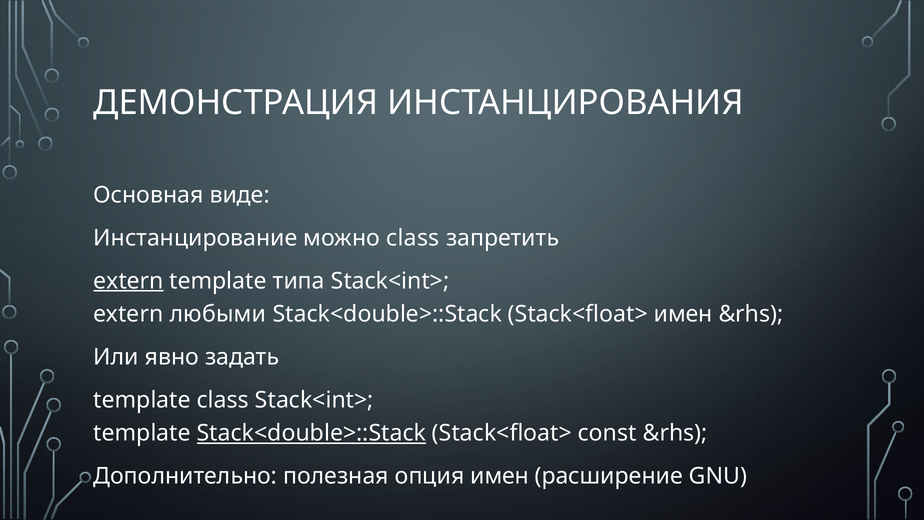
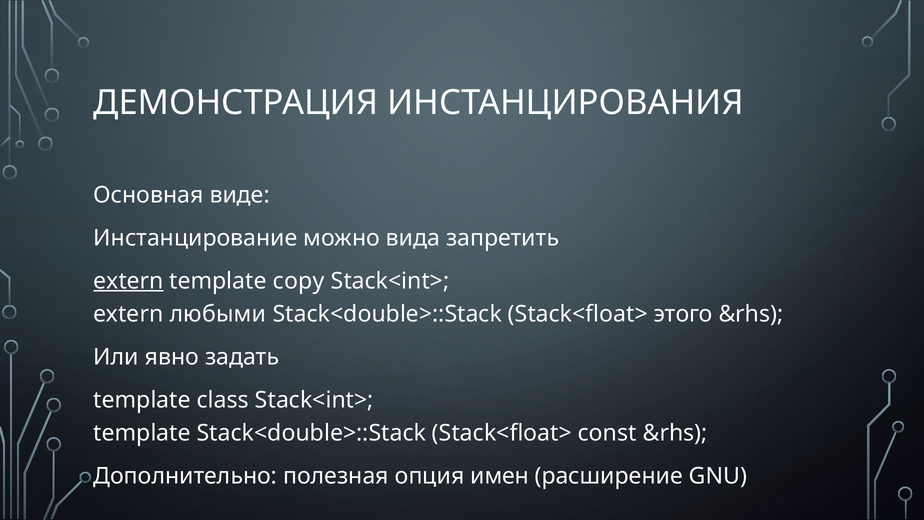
сlass: сlass -> вида
типа: типа -> copy
Stack<float> имен: имен -> этого
Stack<double>::Stack at (311, 433) underline: present -> none
